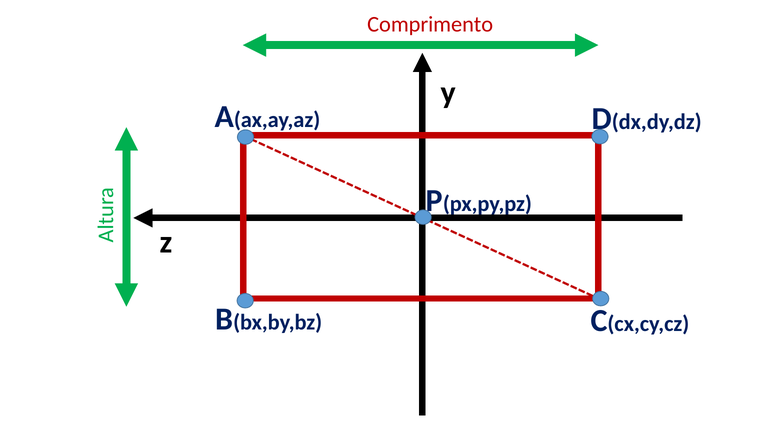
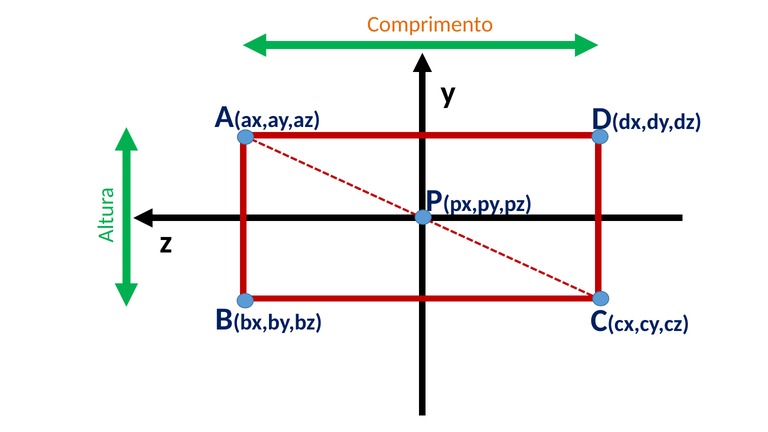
Comprimento colour: red -> orange
